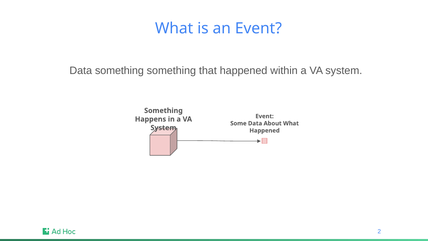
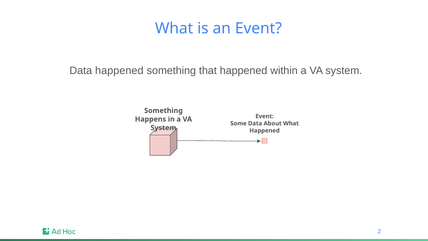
Data something: something -> happened
